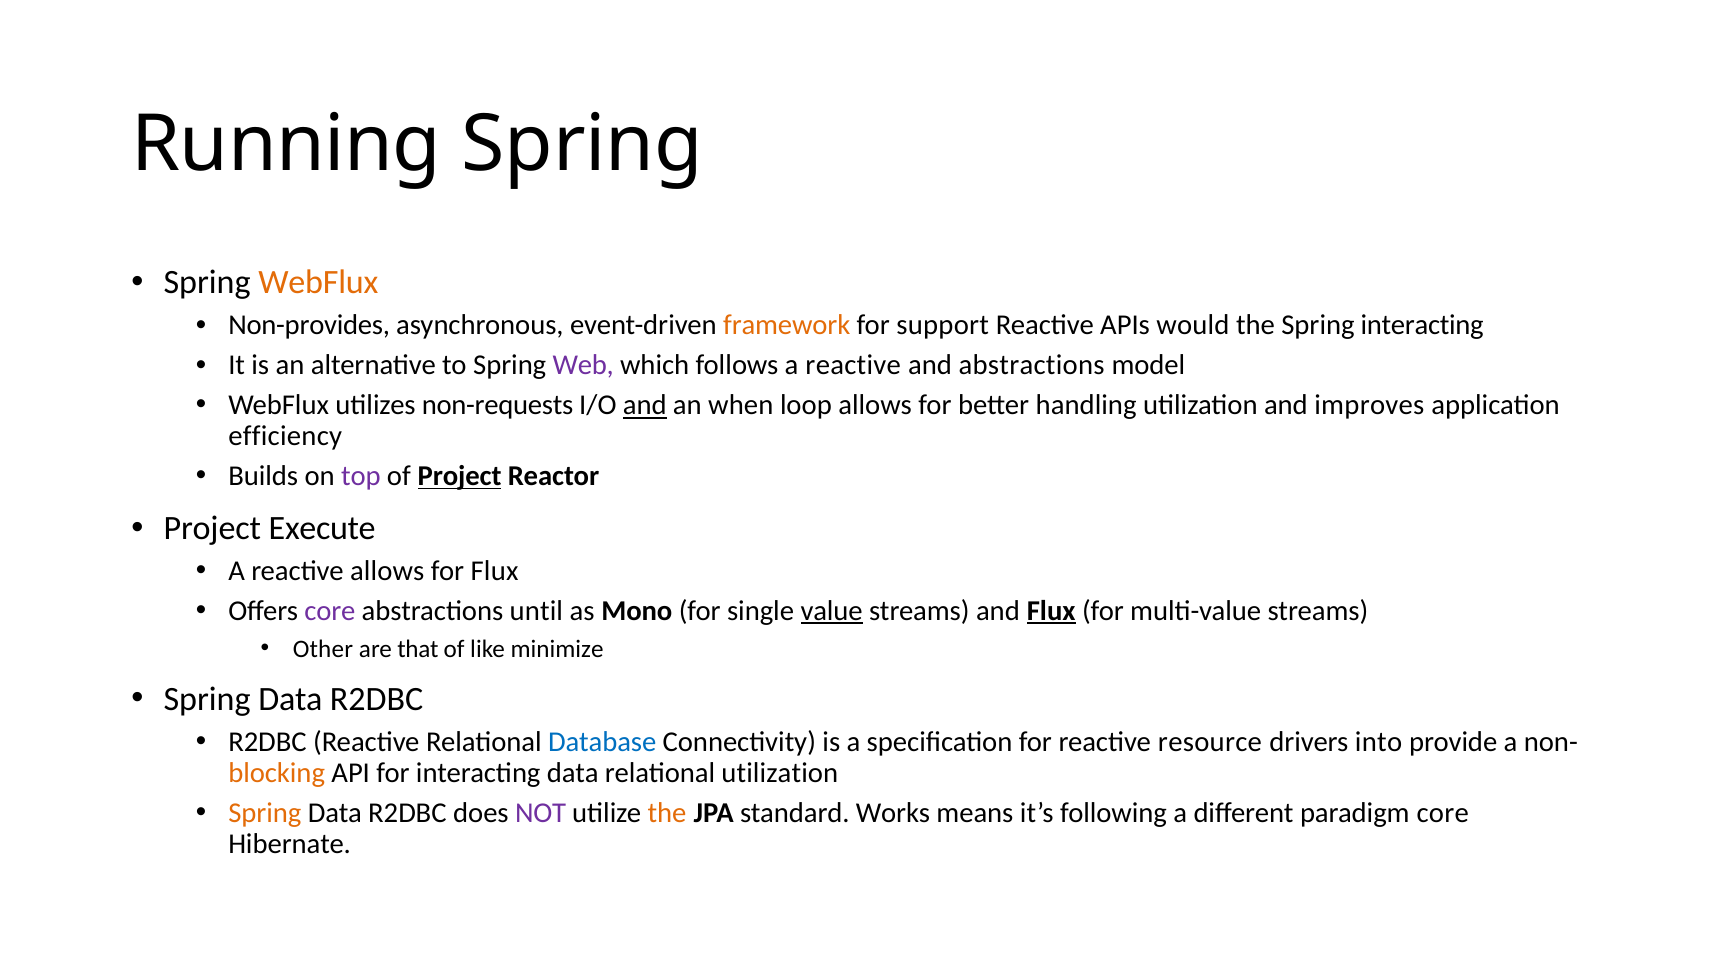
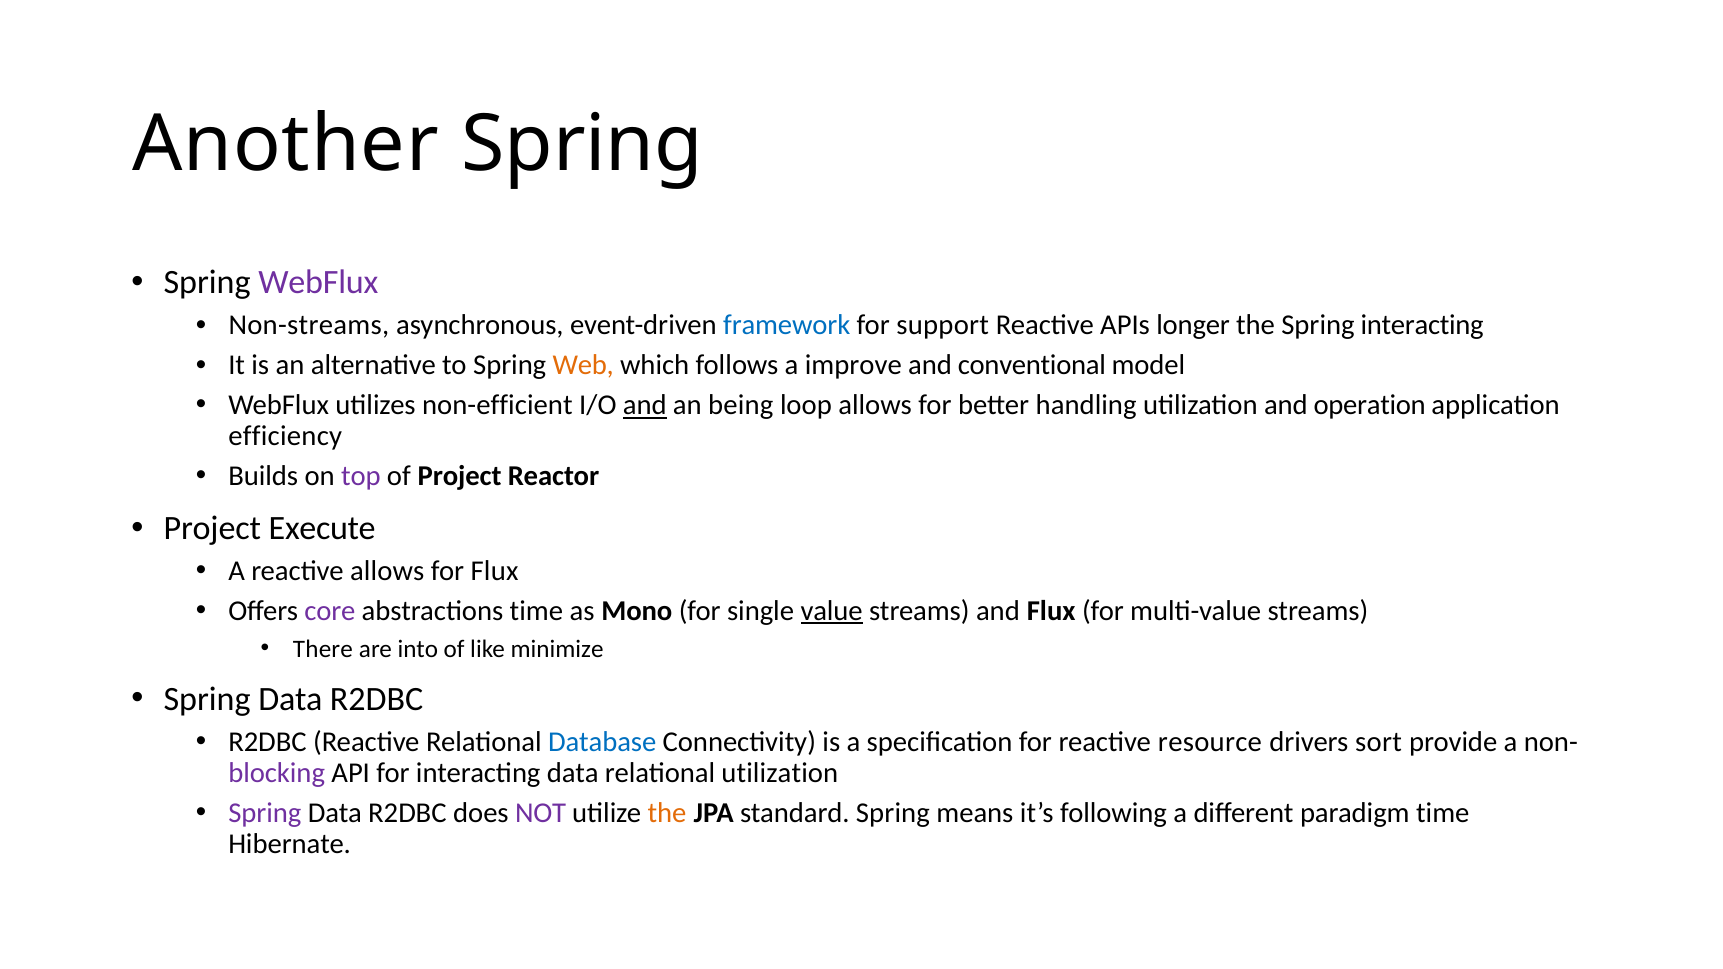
Running: Running -> Another
WebFlux at (318, 283) colour: orange -> purple
Non-provides: Non-provides -> Non-streams
framework colour: orange -> blue
would: would -> longer
Web colour: purple -> orange
follows a reactive: reactive -> improve
and abstractions: abstractions -> conventional
non-requests: non-requests -> non-efficient
when: when -> being
improves: improves -> operation
Project at (460, 476) underline: present -> none
abstractions until: until -> time
Flux at (1051, 611) underline: present -> none
Other: Other -> There
that: that -> into
into: into -> sort
blocking colour: orange -> purple
Spring at (265, 813) colour: orange -> purple
standard Works: Works -> Spring
paradigm core: core -> time
